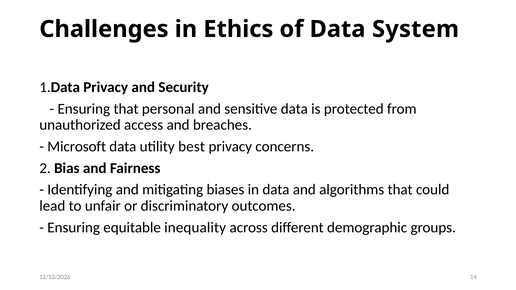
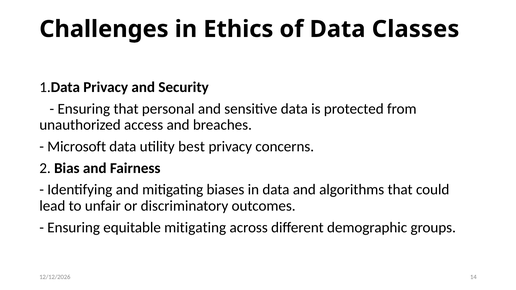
System: System -> Classes
equitable inequality: inequality -> mitigating
